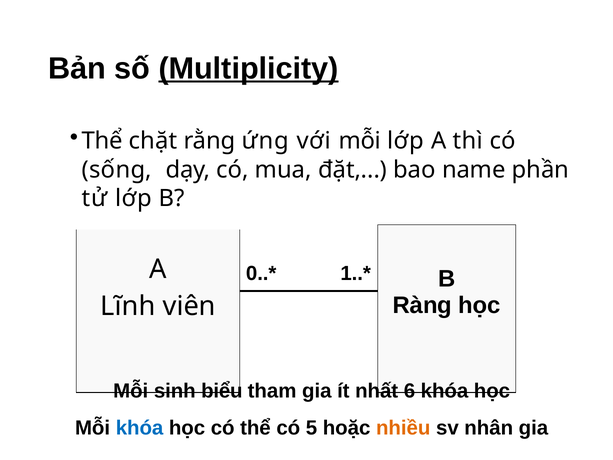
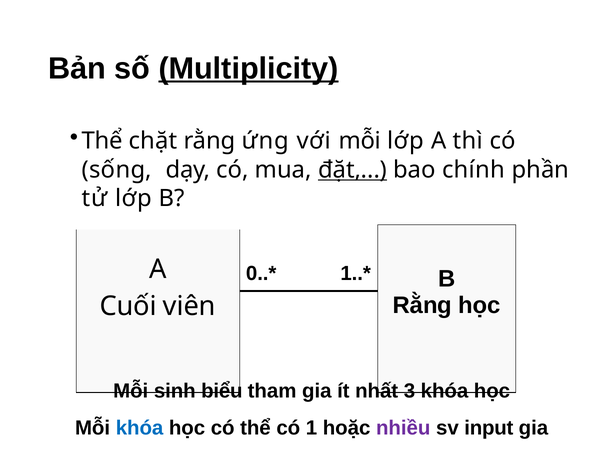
đặt underline: none -> present
name: name -> chính
Ràng at (422, 305): Ràng -> Rằng
Lĩnh: Lĩnh -> Cuối
6: 6 -> 3
5: 5 -> 1
nhiều colour: orange -> purple
nhân: nhân -> input
